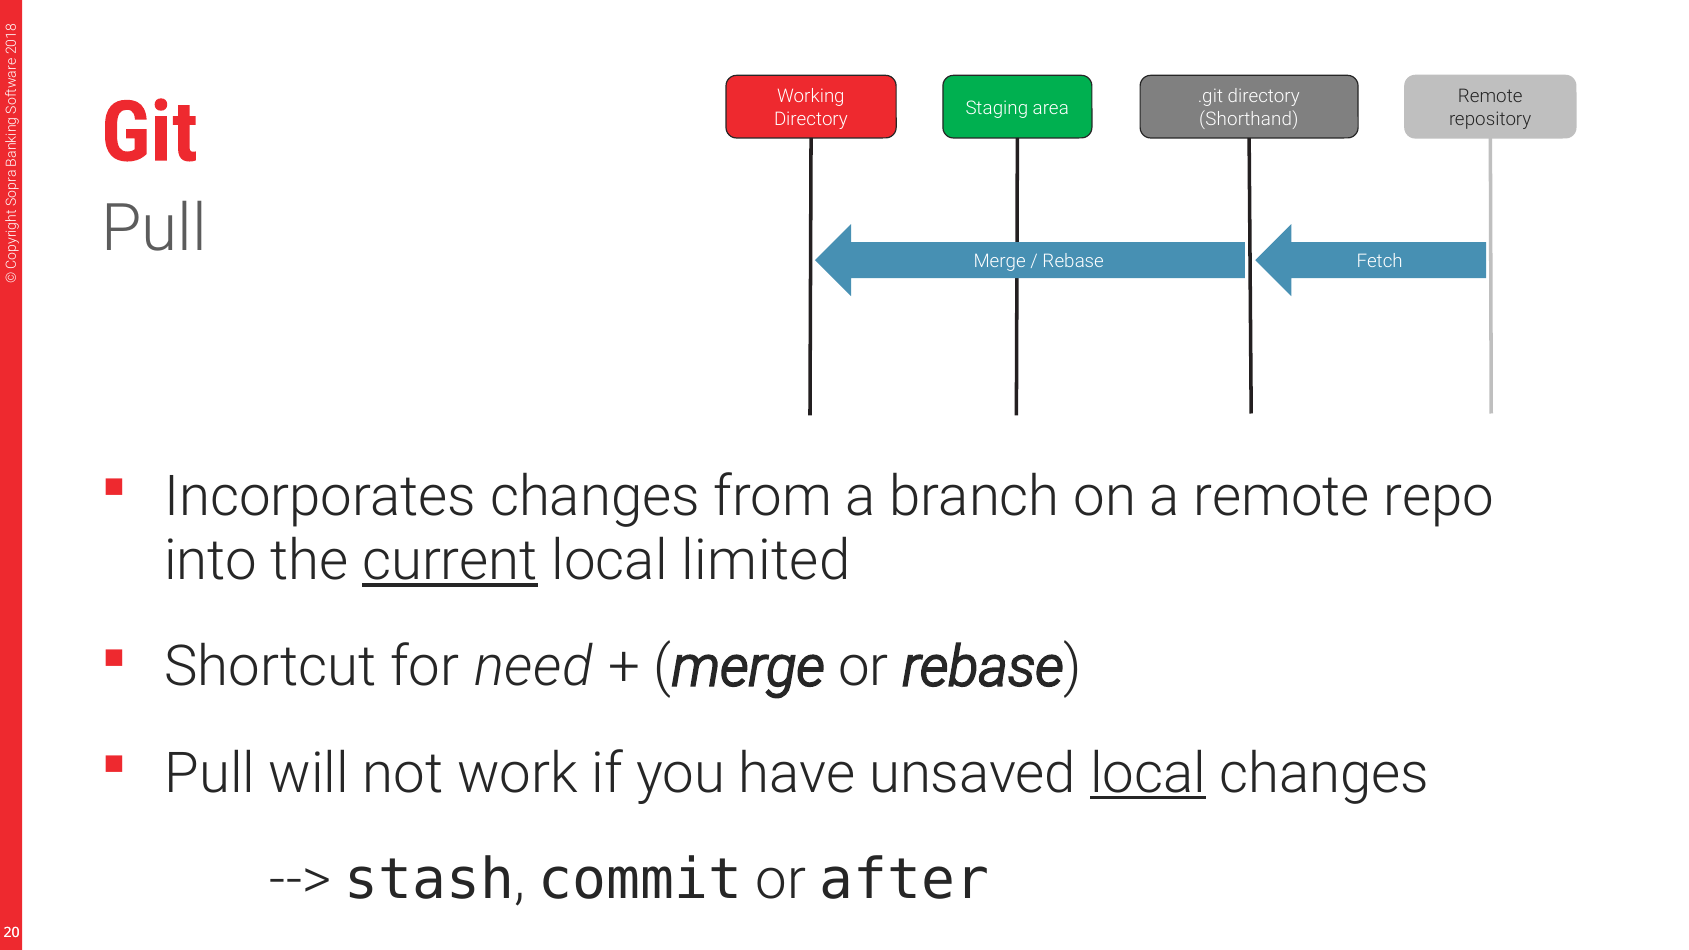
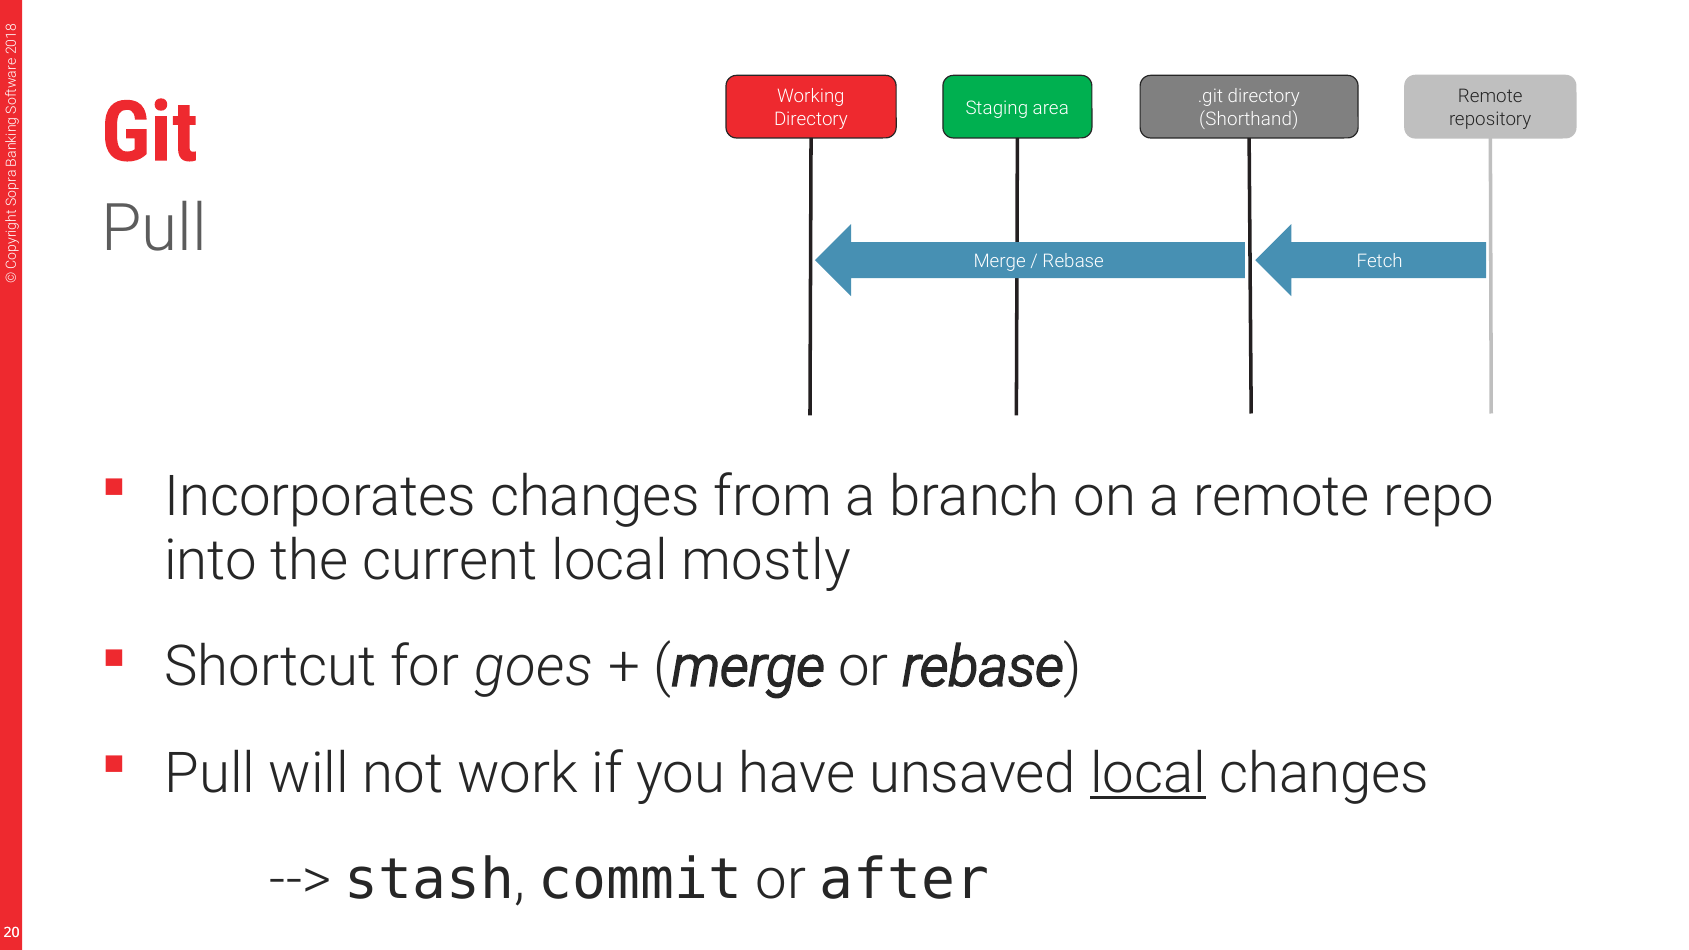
current underline: present -> none
limited: limited -> mostly
need: need -> goes
